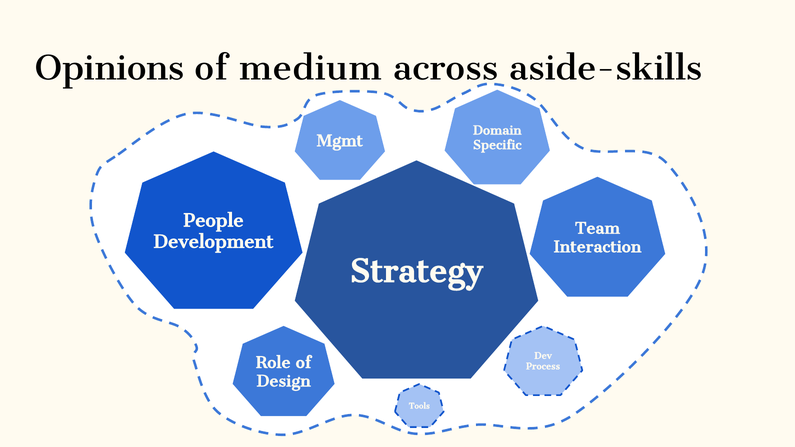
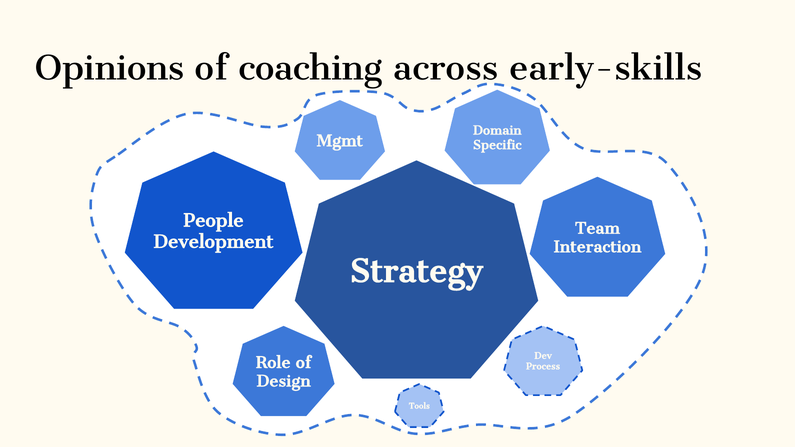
medium: medium -> coaching
aside-skills: aside-skills -> early-skills
